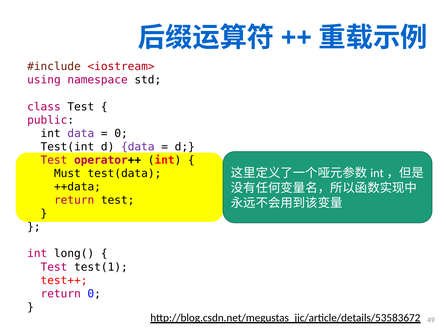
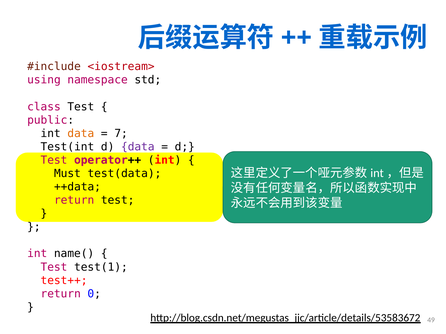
data at (81, 134) colour: purple -> orange
0 at (121, 134): 0 -> 7
long(: long( -> name(
